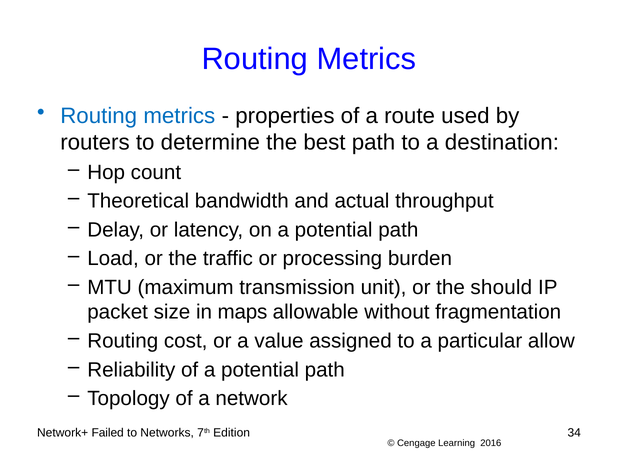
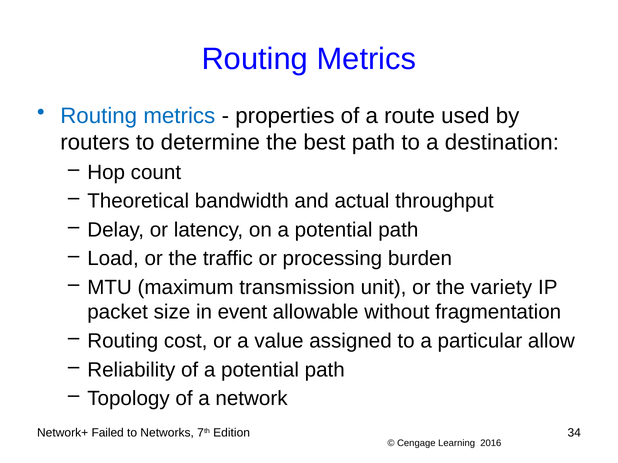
should: should -> variety
maps: maps -> event
